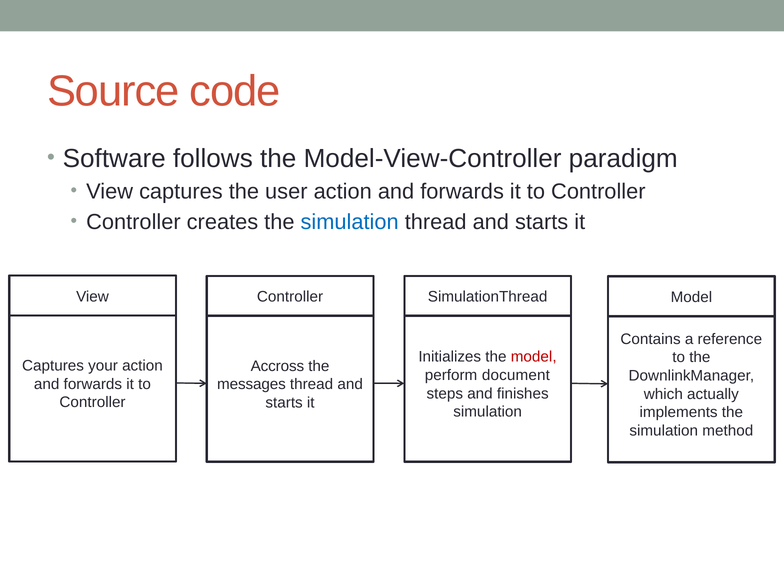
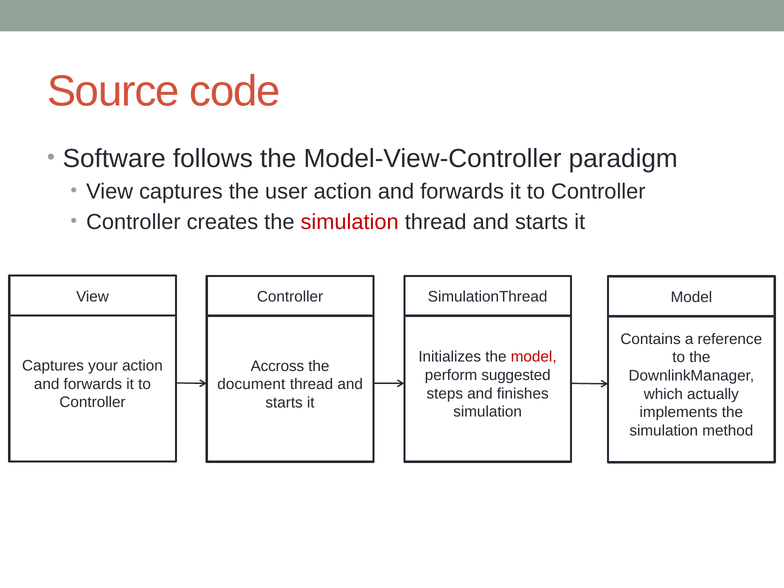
simulation at (350, 222) colour: blue -> red
document: document -> suggested
messages: messages -> document
